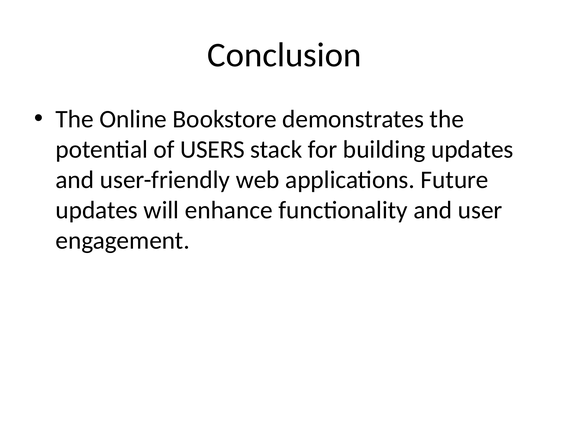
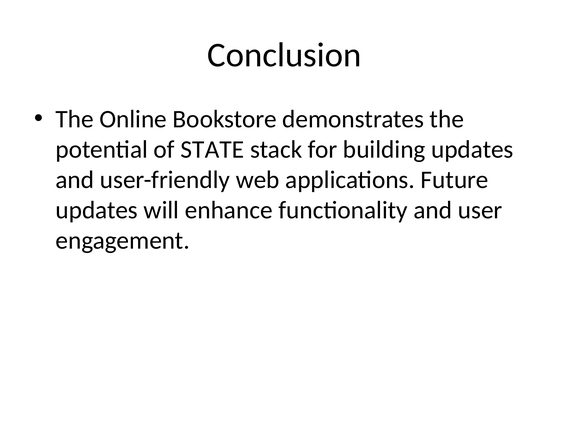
USERS: USERS -> STATE
